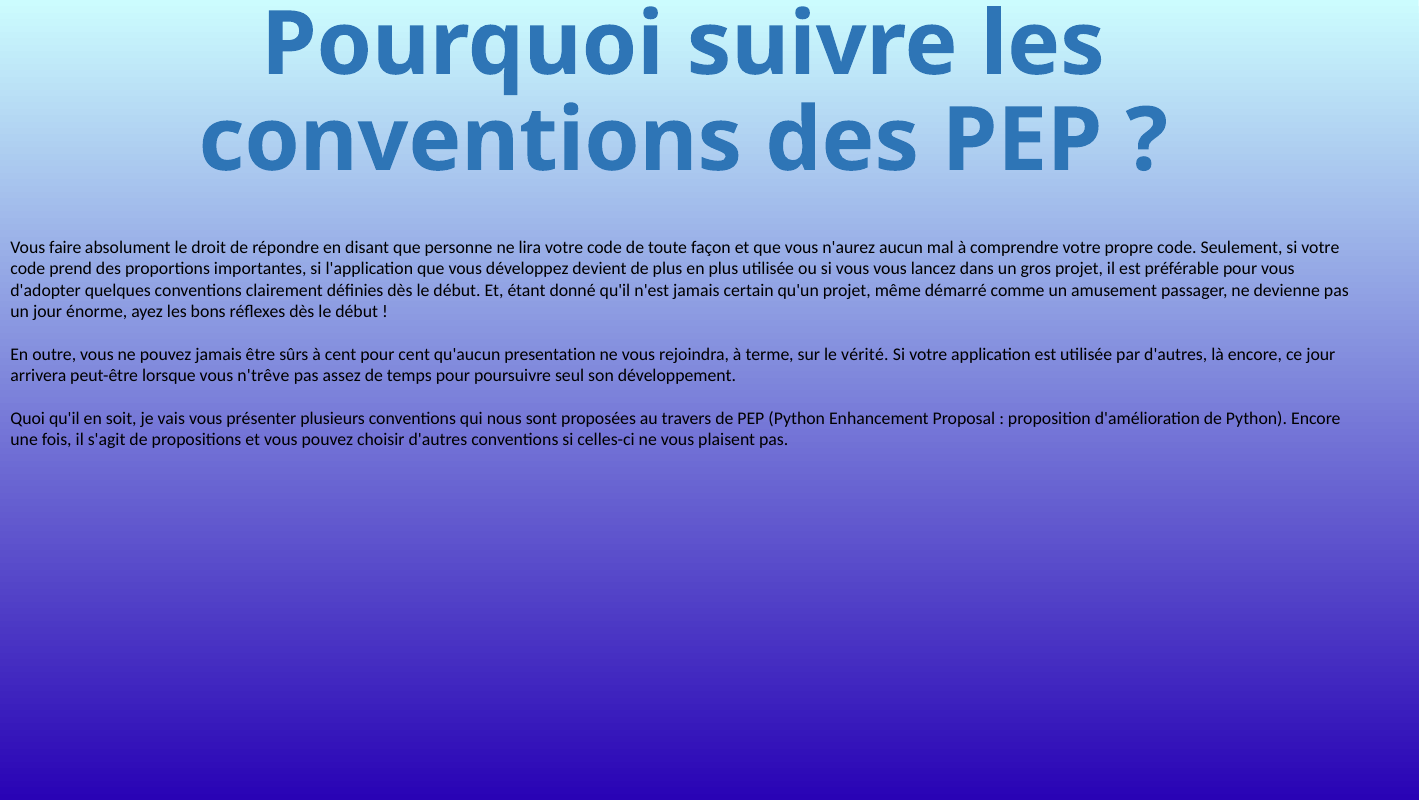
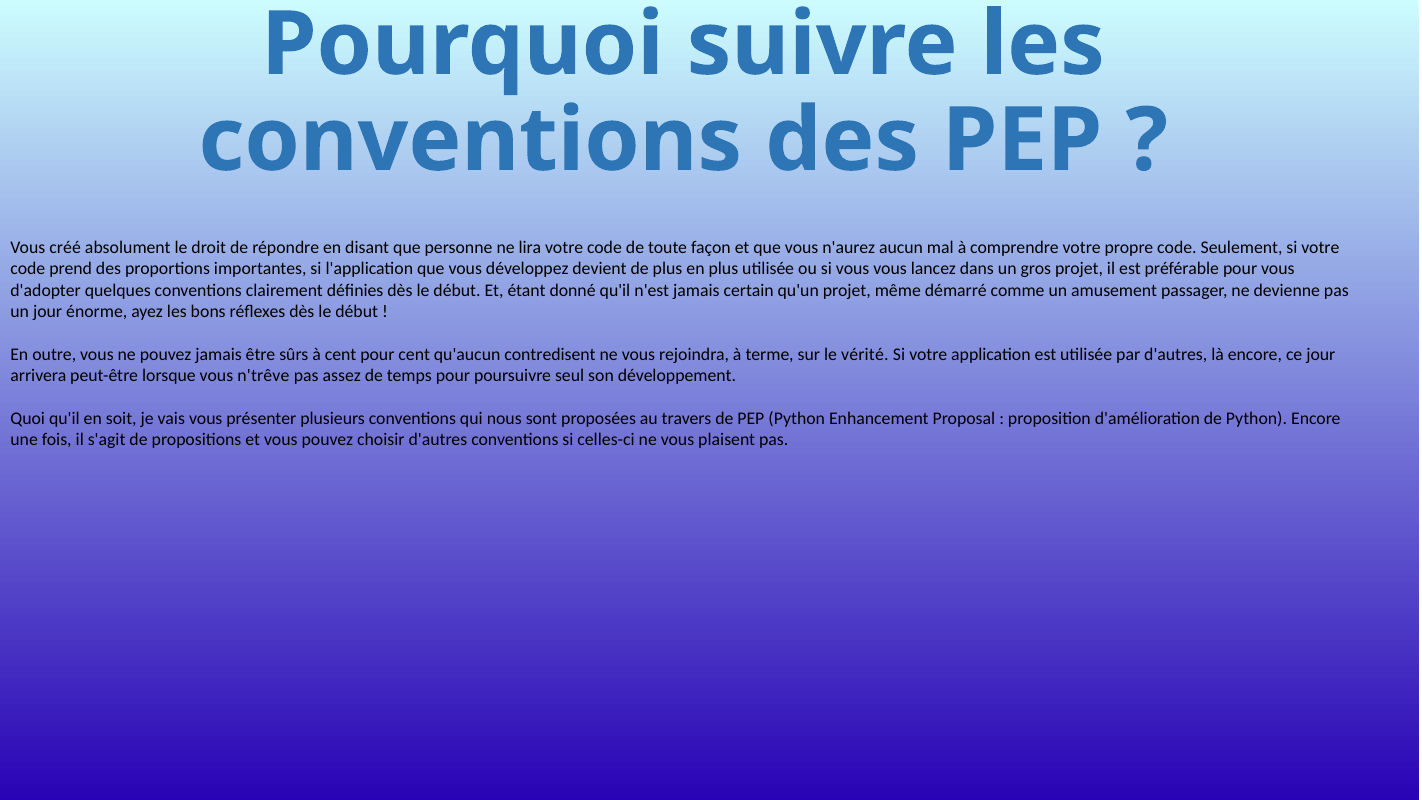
faire: faire -> créé
presentation: presentation -> contredisent
